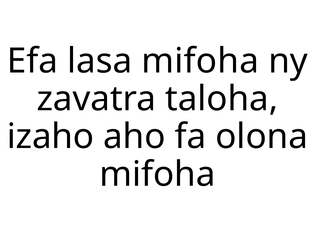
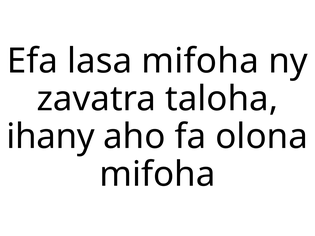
izaho: izaho -> ihany
